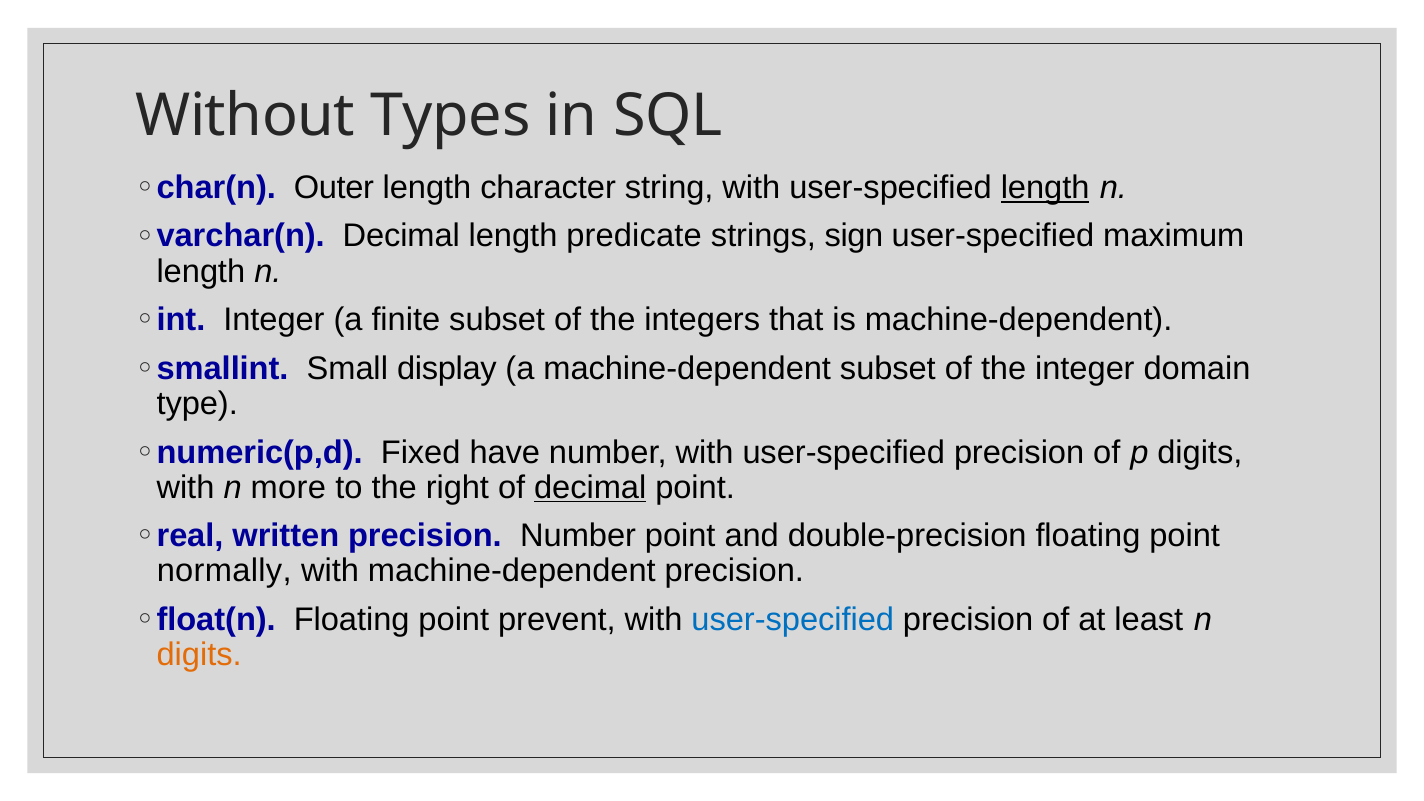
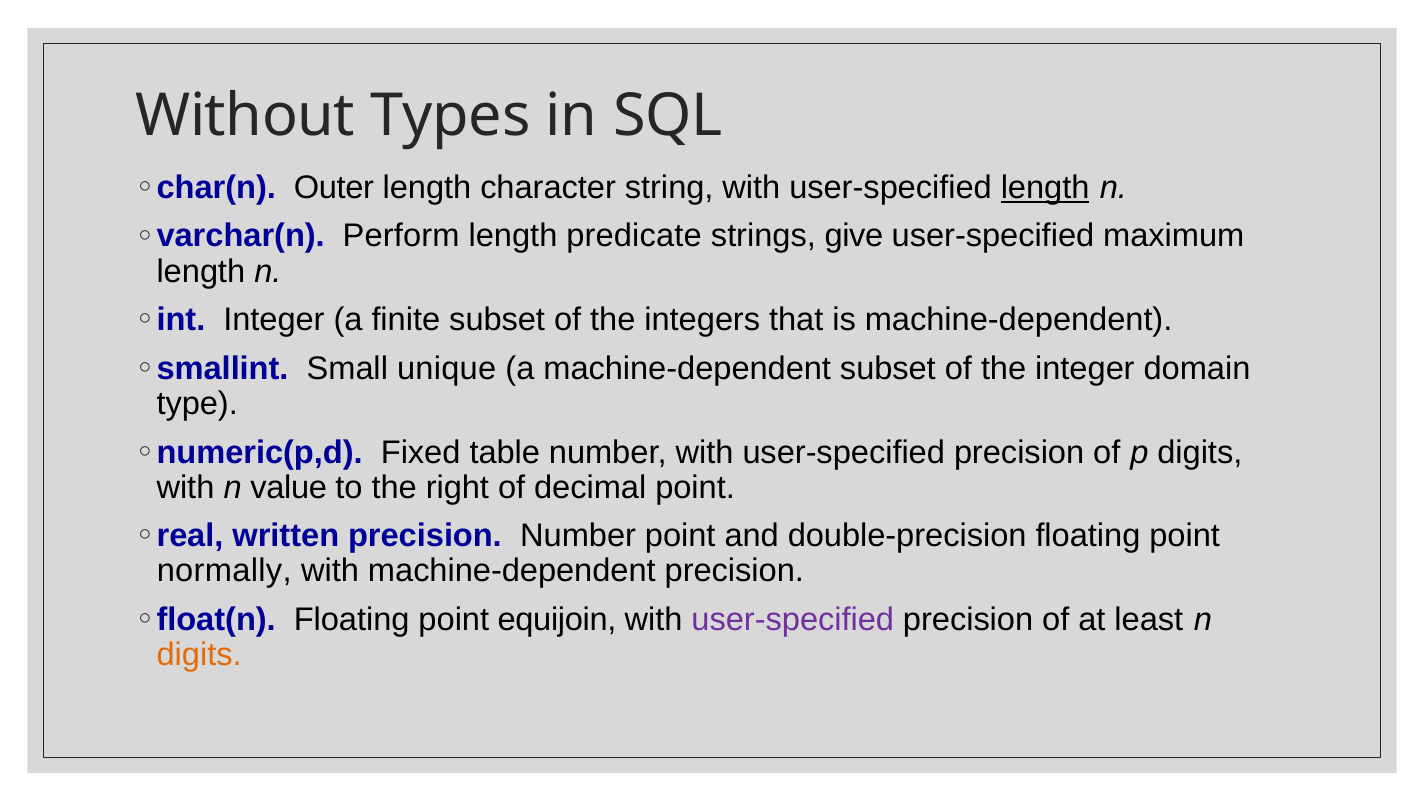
Decimal at (401, 236): Decimal -> Perform
sign: sign -> give
display: display -> unique
have: have -> table
more: more -> value
decimal at (590, 487) underline: present -> none
prevent: prevent -> equijoin
user-specified at (793, 620) colour: blue -> purple
